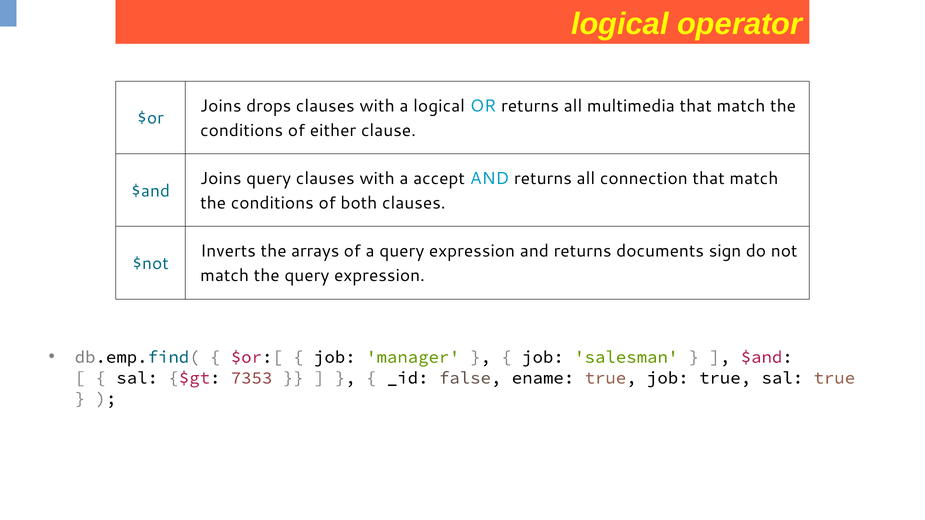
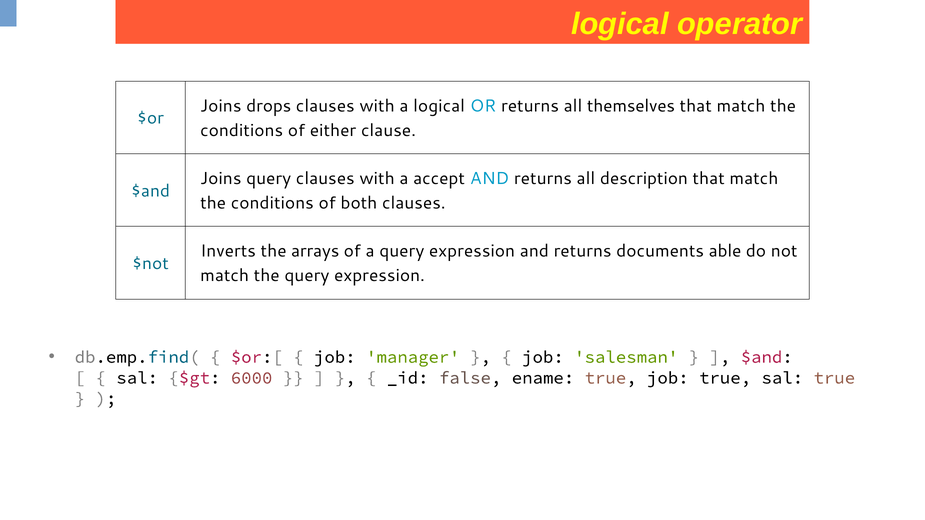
multimedia: multimedia -> themselves
connection: connection -> description
sign: sign -> able
7353: 7353 -> 6000
